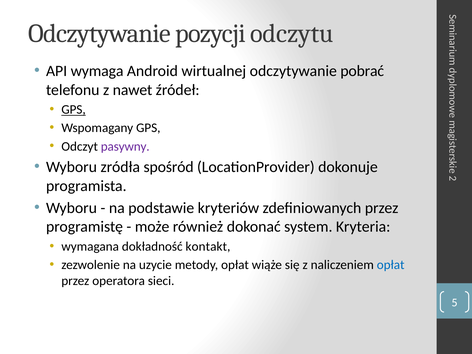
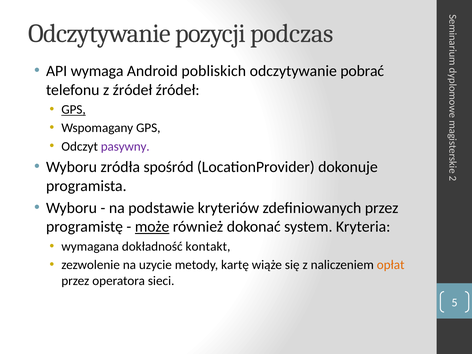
odczytu: odczytu -> podczas
wirtualnej: wirtualnej -> pobliskich
z nawet: nawet -> źródeł
może underline: none -> present
metody opłat: opłat -> kartę
opłat at (391, 265) colour: blue -> orange
